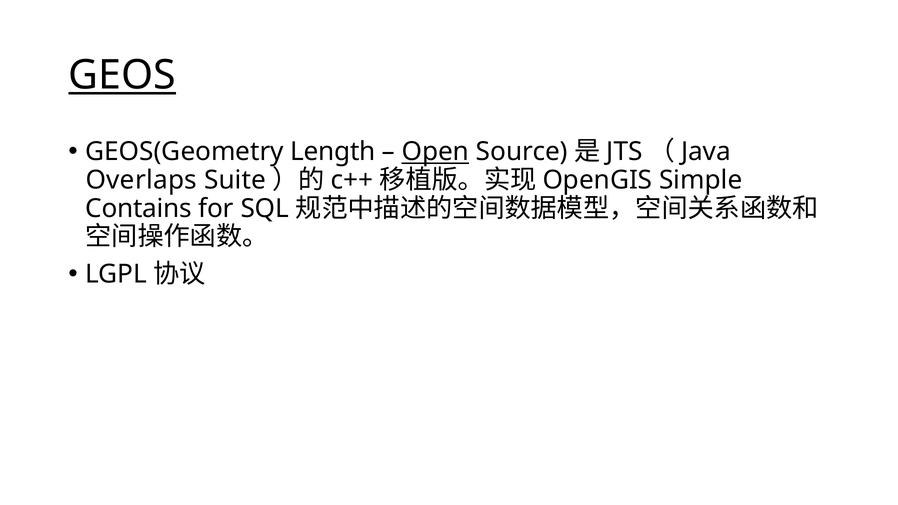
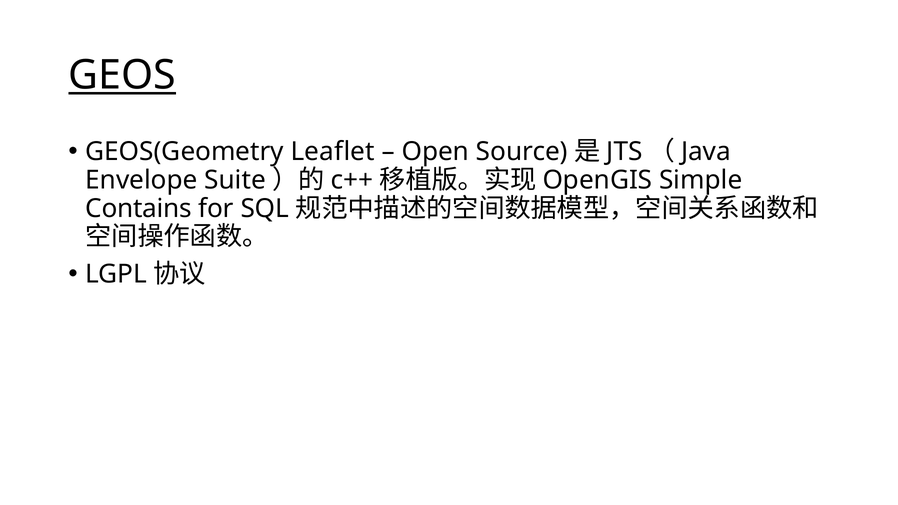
Length: Length -> Leaflet
Open underline: present -> none
Overlaps: Overlaps -> Envelope
